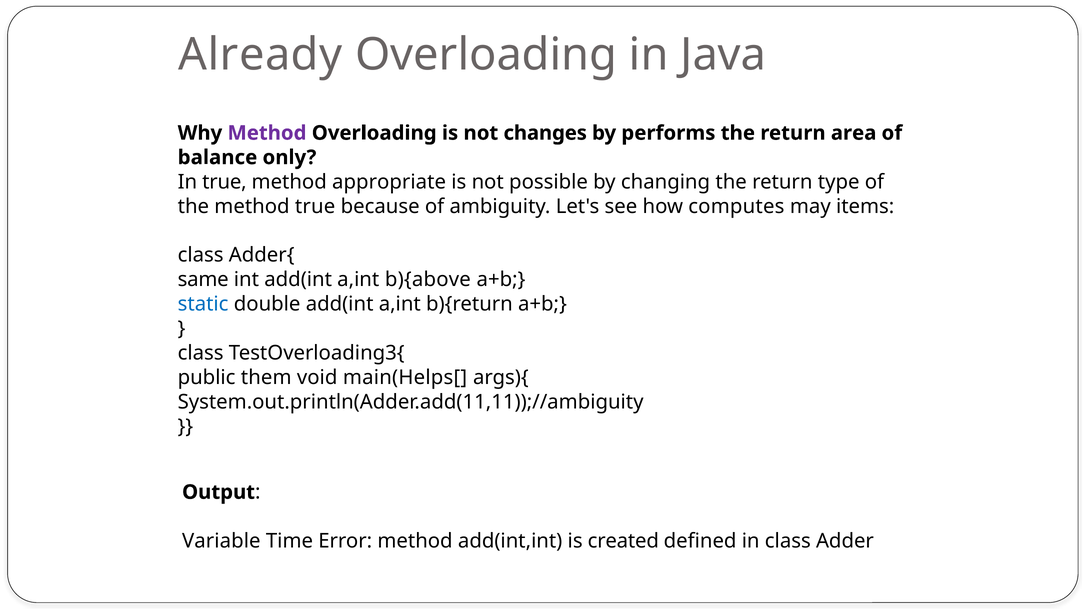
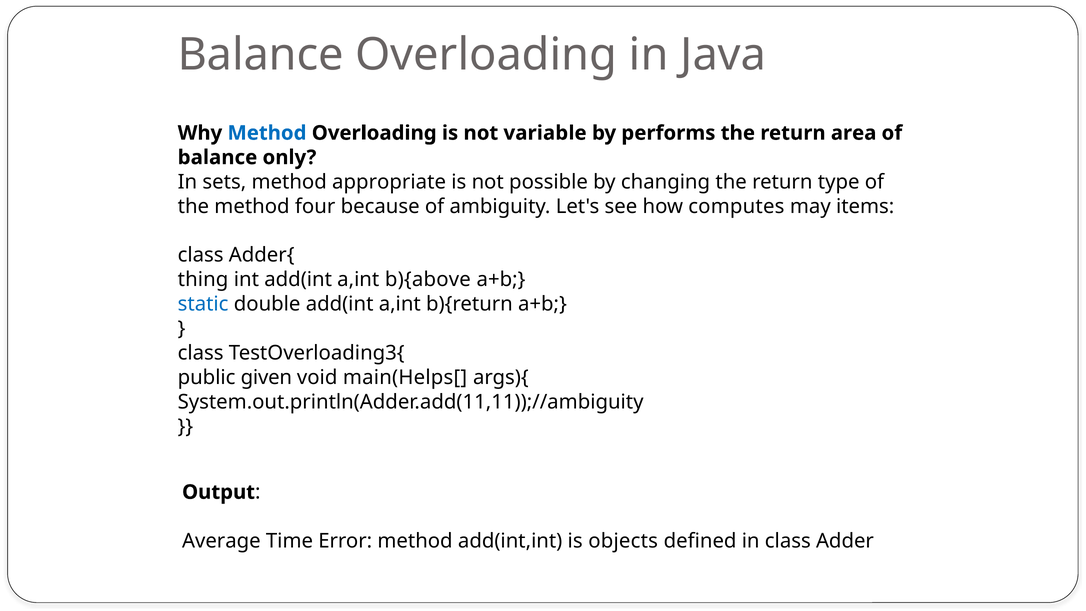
Already at (260, 55): Already -> Balance
Method at (267, 133) colour: purple -> blue
changes: changes -> variable
In true: true -> sets
method true: true -> four
same: same -> thing
them: them -> given
Variable: Variable -> Average
created: created -> objects
